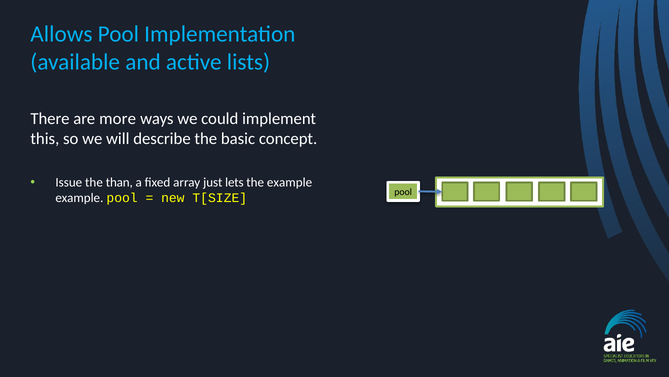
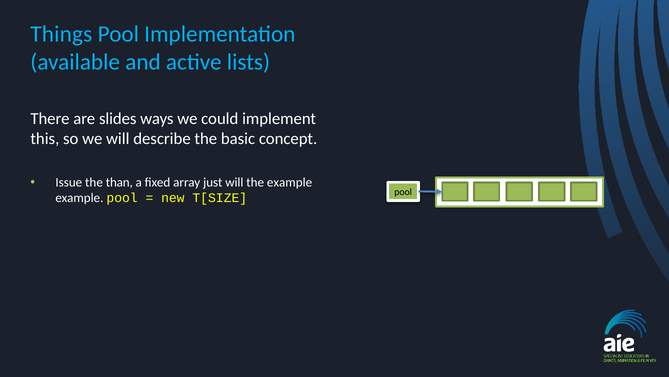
Allows: Allows -> Things
more: more -> slides
just lets: lets -> will
